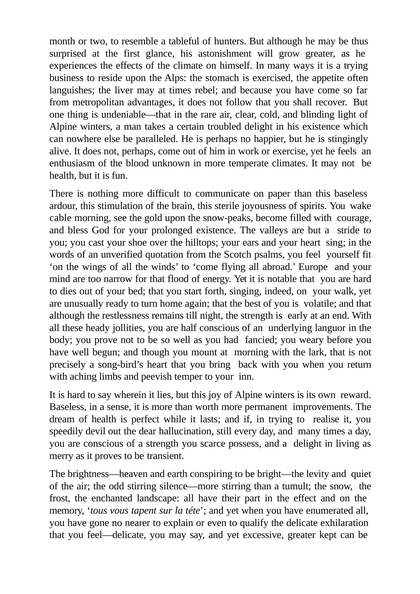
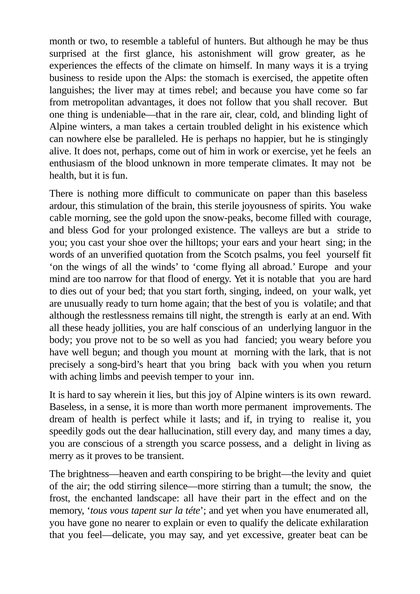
devil: devil -> gods
kept: kept -> beat
